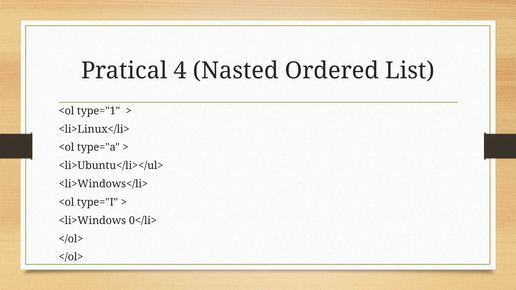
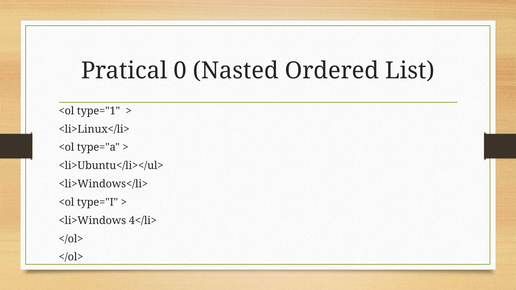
4: 4 -> 0
0</li>: 0</li> -> 4</li>
